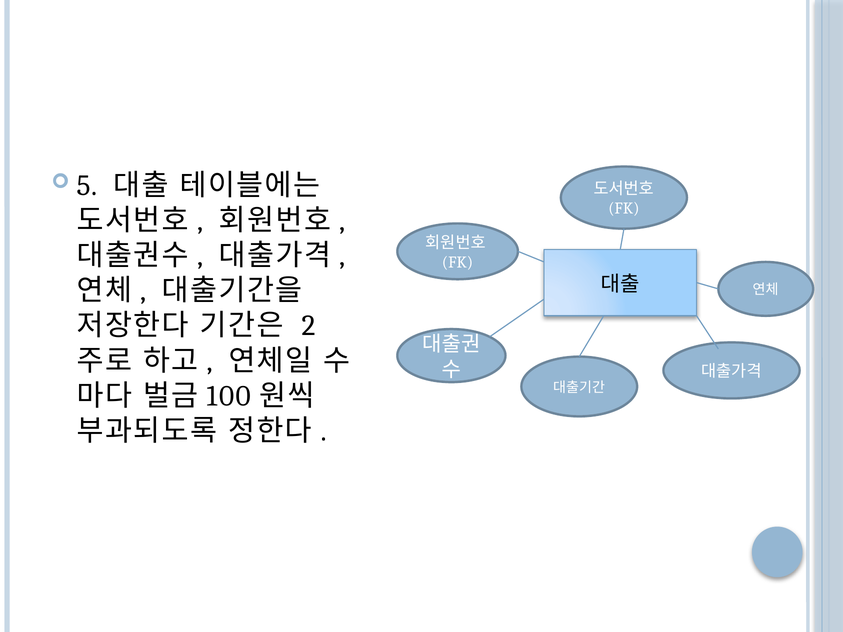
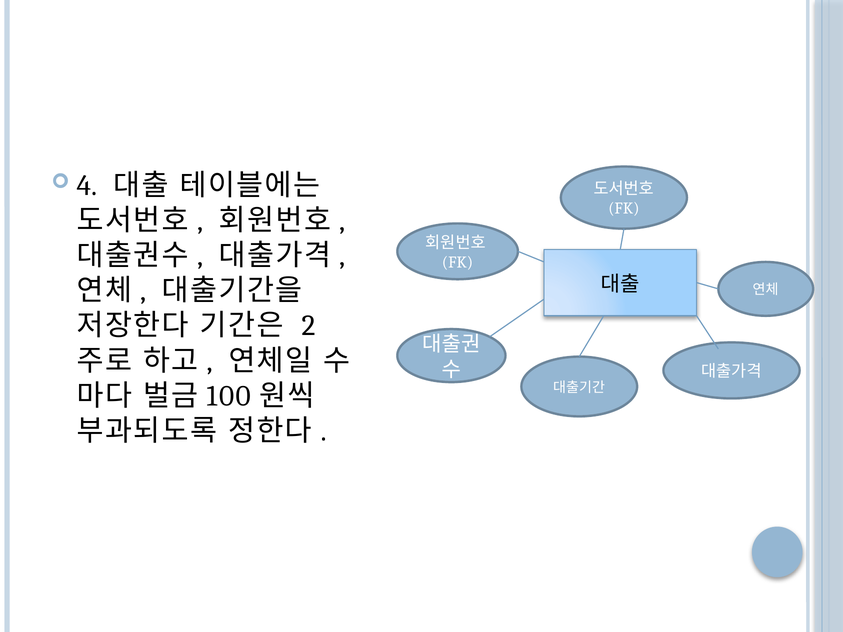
5: 5 -> 4
